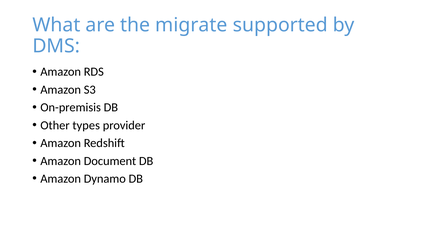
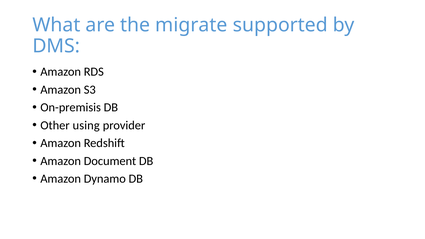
types: types -> using
